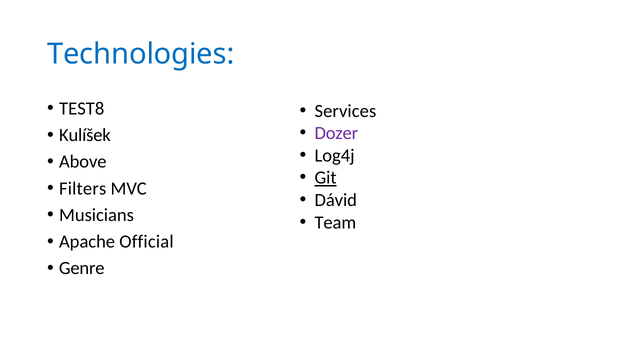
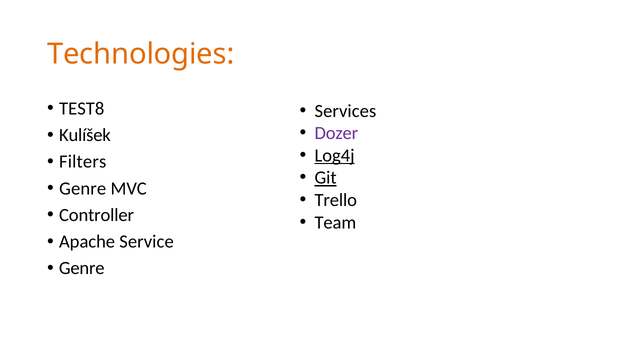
Technologies colour: blue -> orange
Log4j underline: none -> present
Above: Above -> Filters
Filters at (83, 188): Filters -> Genre
Dávid: Dávid -> Trello
Musicians: Musicians -> Controller
Official: Official -> Service
